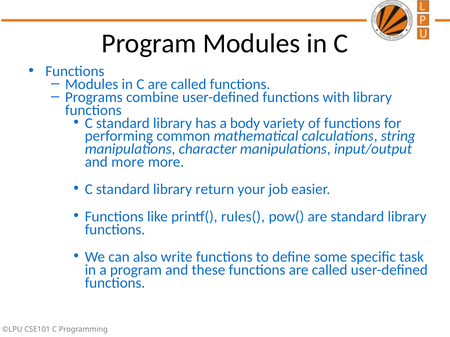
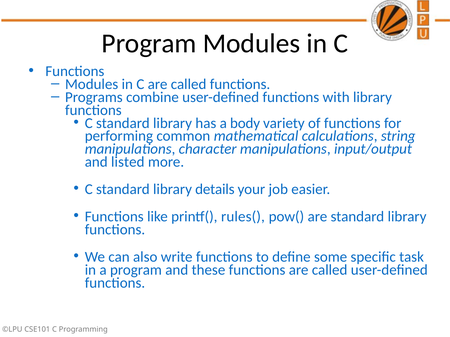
and more: more -> listed
return: return -> details
